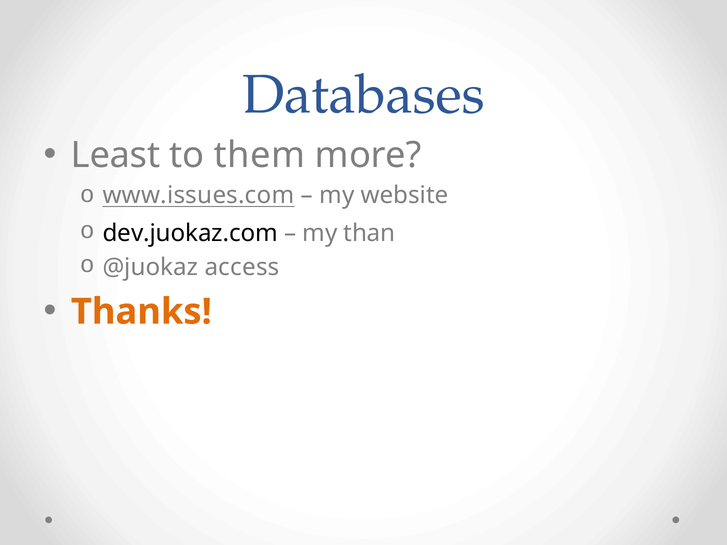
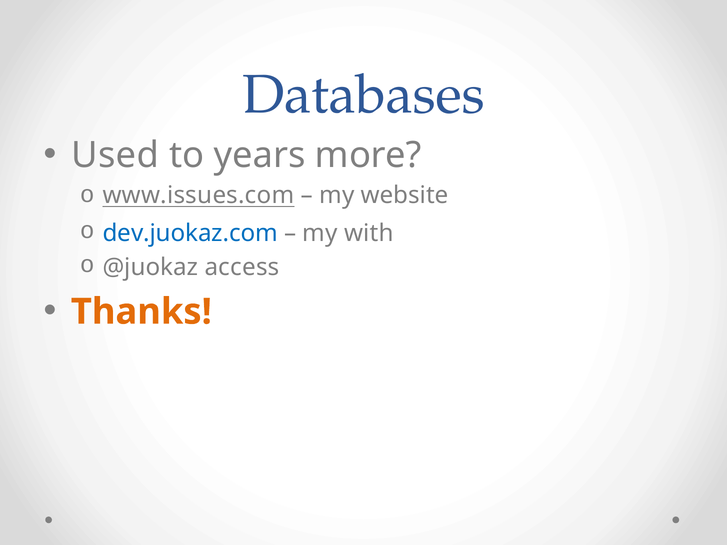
Least: Least -> Used
them: them -> years
dev.juokaz.com colour: black -> blue
than: than -> with
